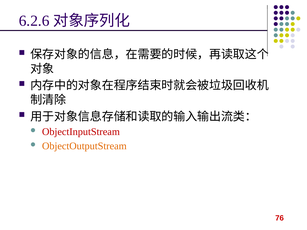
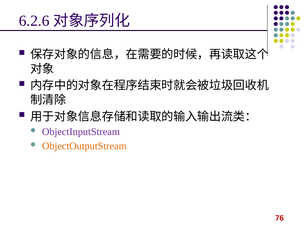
ObjectInputStream colour: red -> purple
